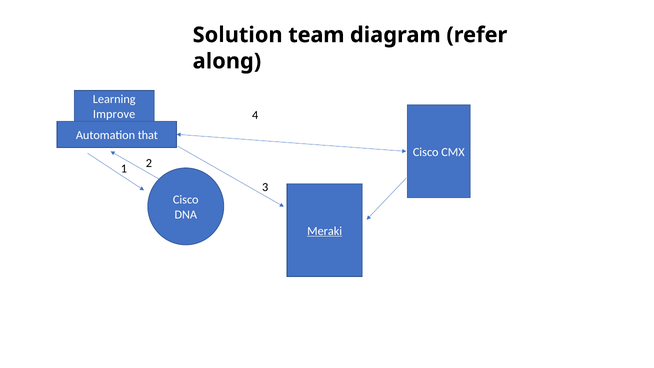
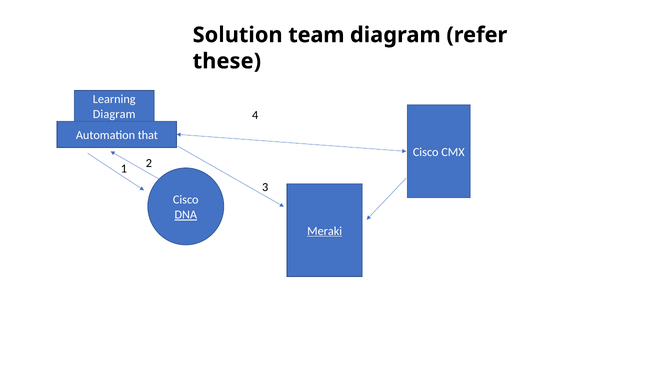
along: along -> these
Improve at (114, 114): Improve -> Diagram
DNA underline: none -> present
